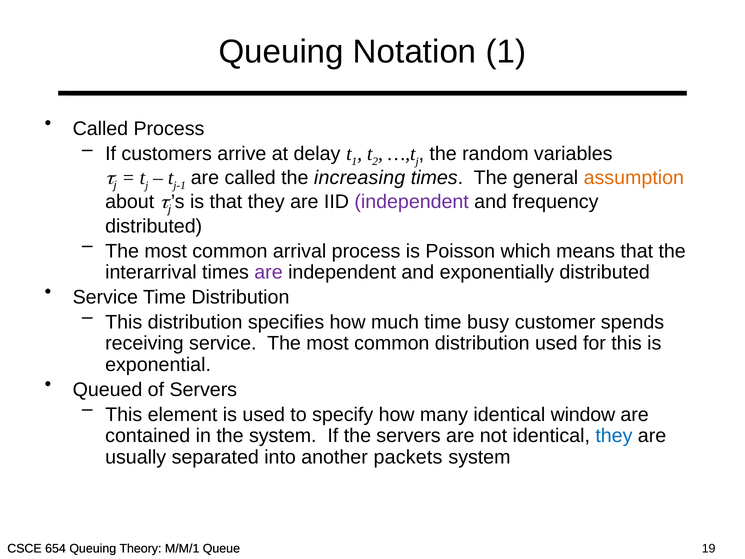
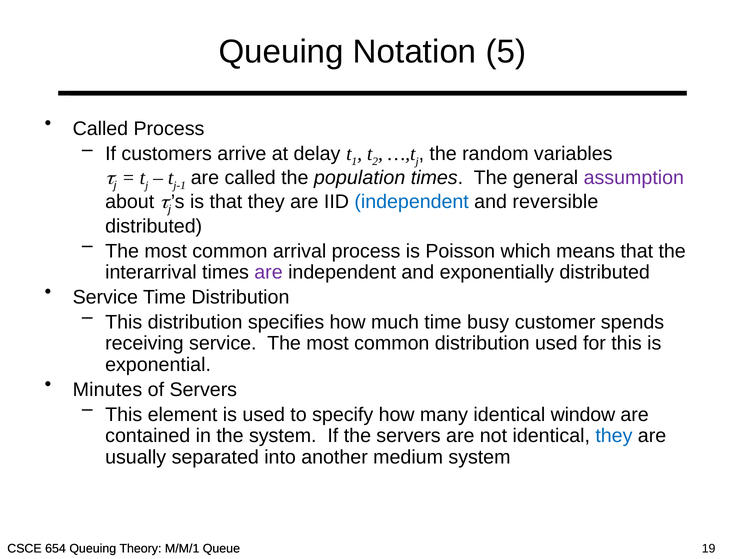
Notation 1: 1 -> 5
increasing: increasing -> population
assumption colour: orange -> purple
independent at (412, 202) colour: purple -> blue
frequency: frequency -> reversible
Queued: Queued -> Minutes
packets: packets -> medium
